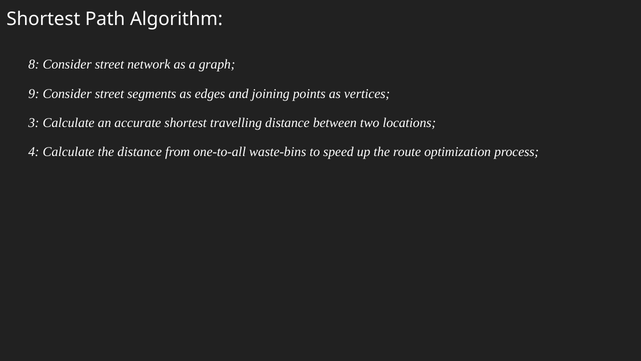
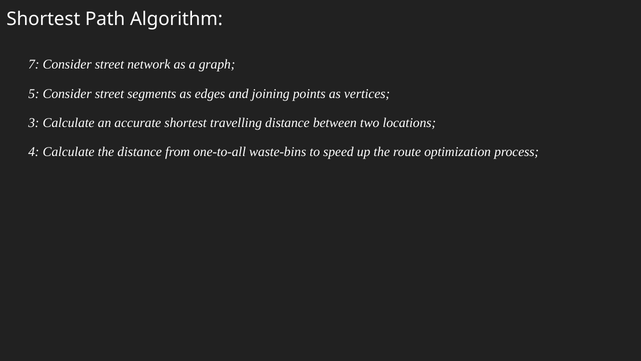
8: 8 -> 7
9: 9 -> 5
